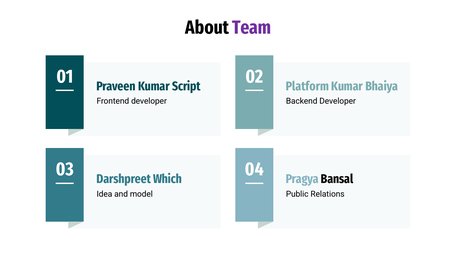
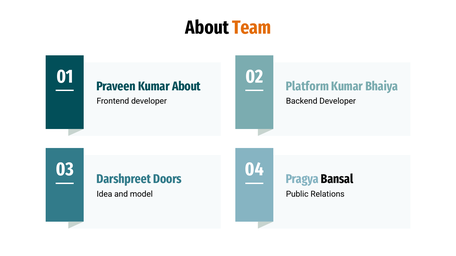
Team colour: purple -> orange
Kumar Script: Script -> About
Which: Which -> Doors
